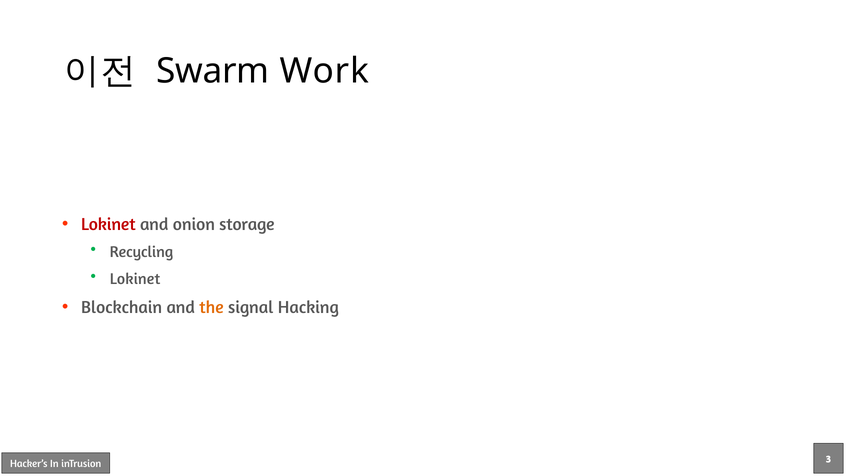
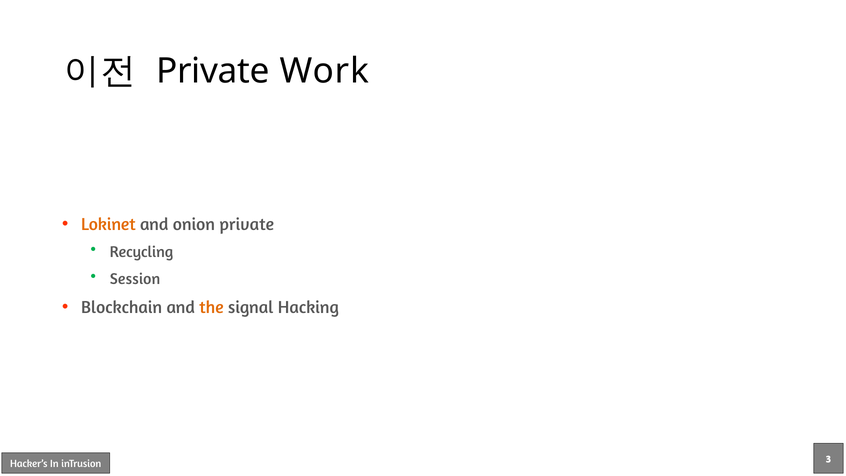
Swarm at (213, 71): Swarm -> Private
Lokinet at (108, 224) colour: red -> orange
onion storage: storage -> private
Lokinet at (135, 279): Lokinet -> Session
